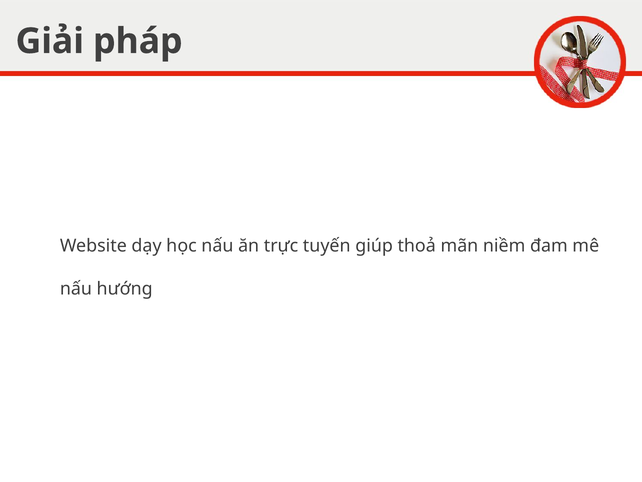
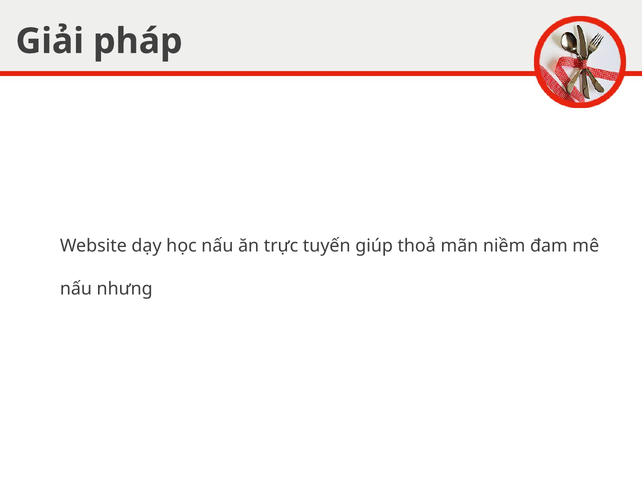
hướng: hướng -> nhưng
